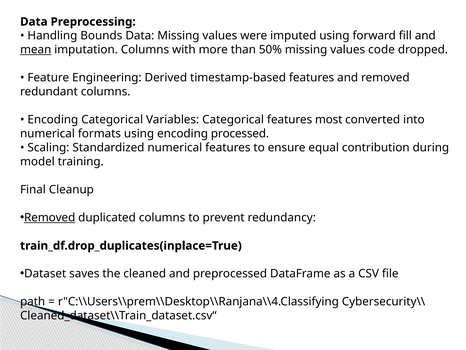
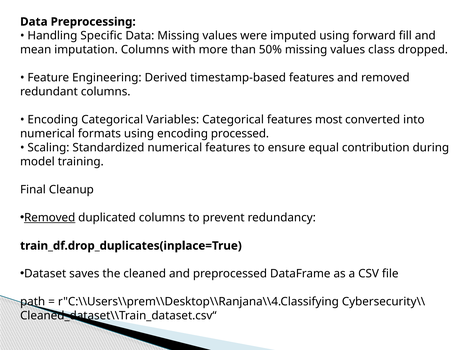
Bounds: Bounds -> Specific
mean underline: present -> none
code: code -> class
